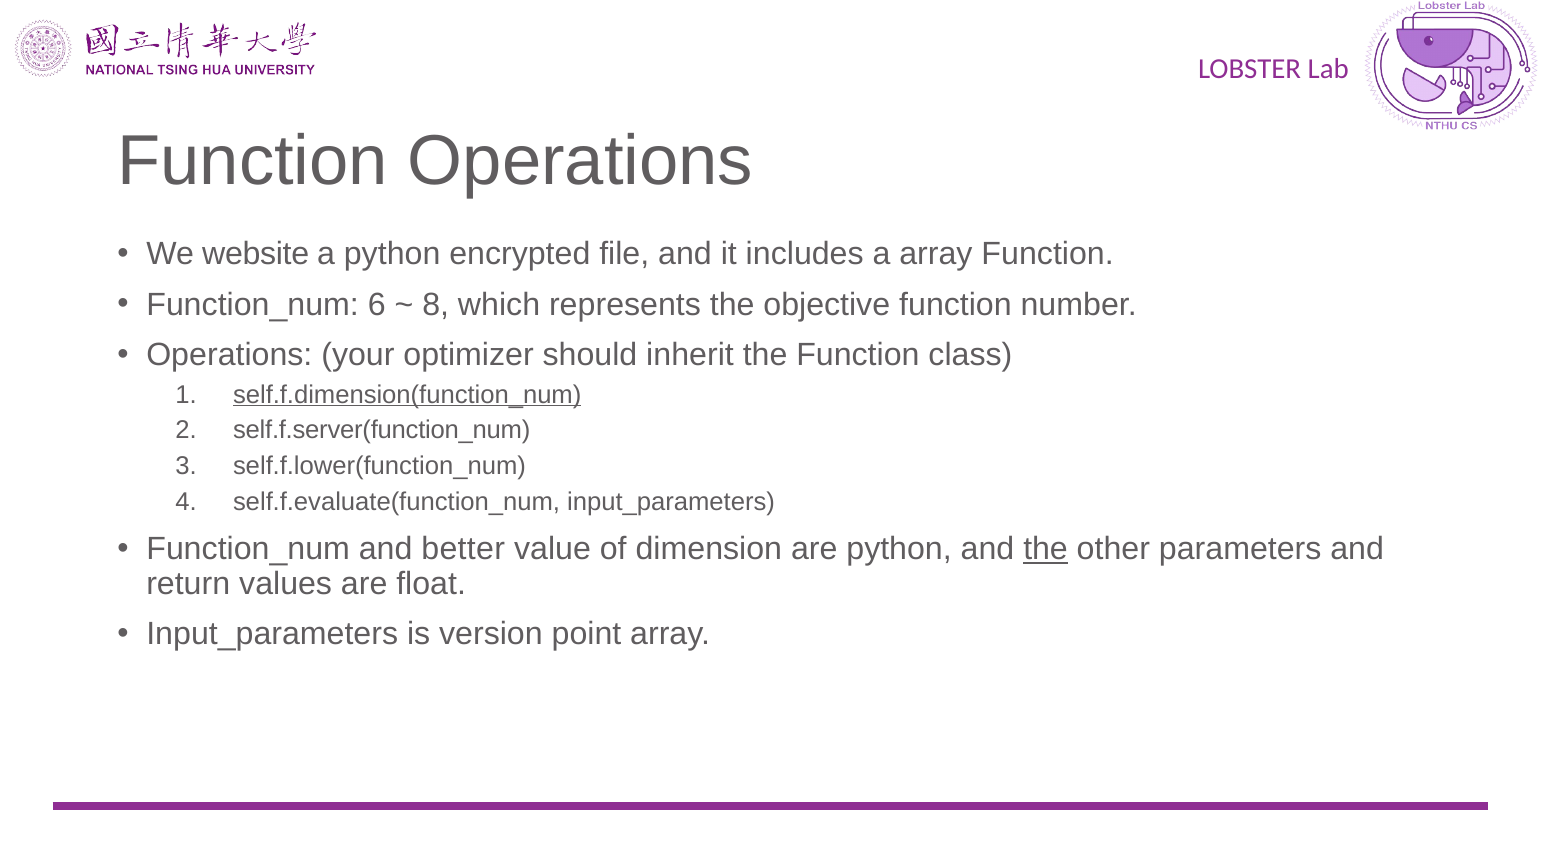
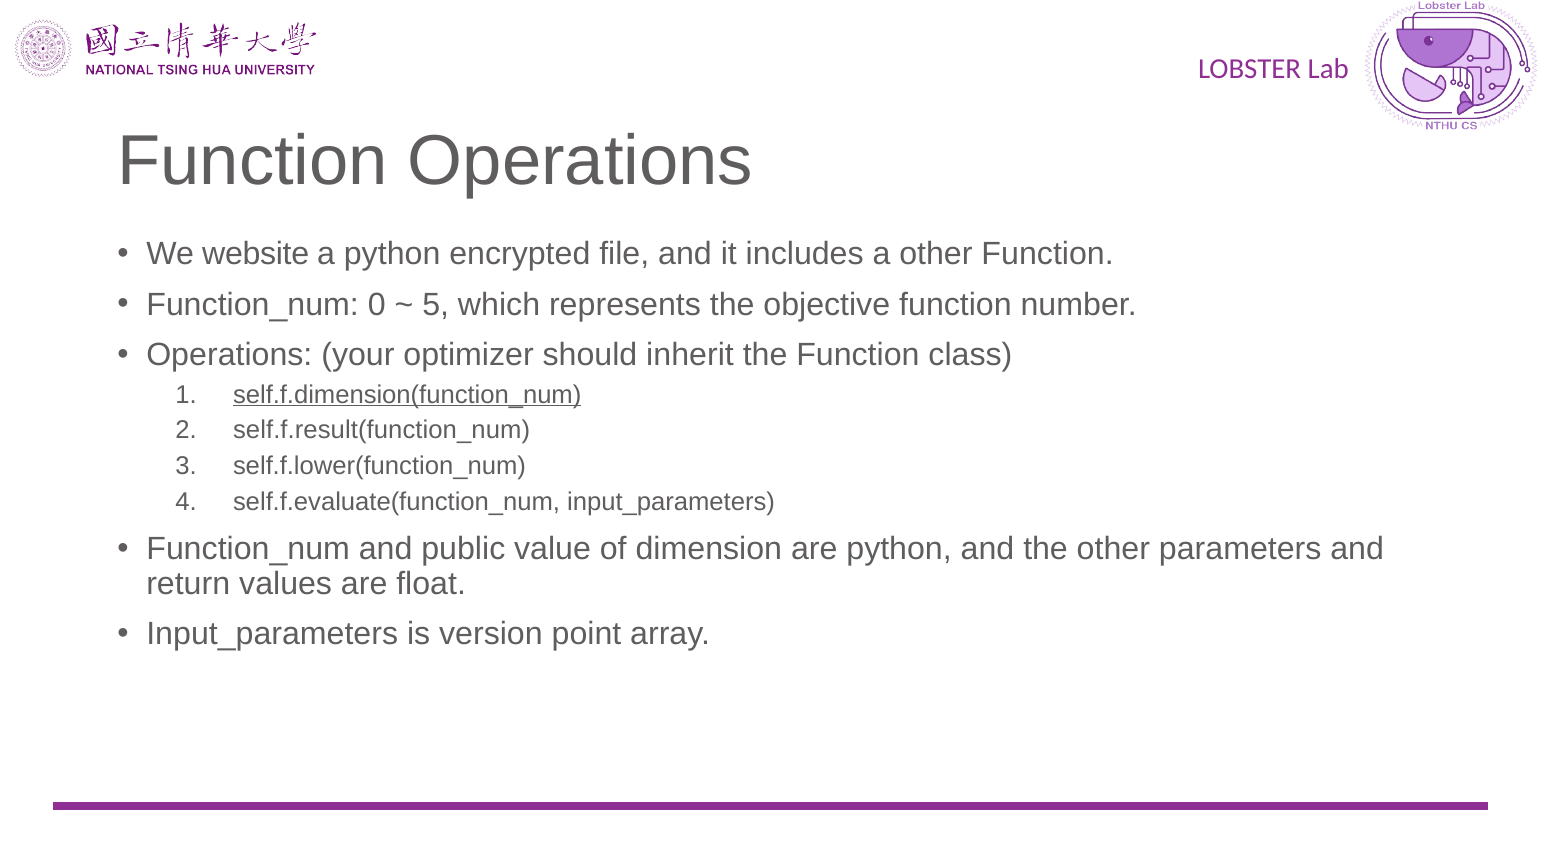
a array: array -> other
6: 6 -> 0
8: 8 -> 5
self.f.server(function_num: self.f.server(function_num -> self.f.result(function_num
better: better -> public
the at (1046, 549) underline: present -> none
